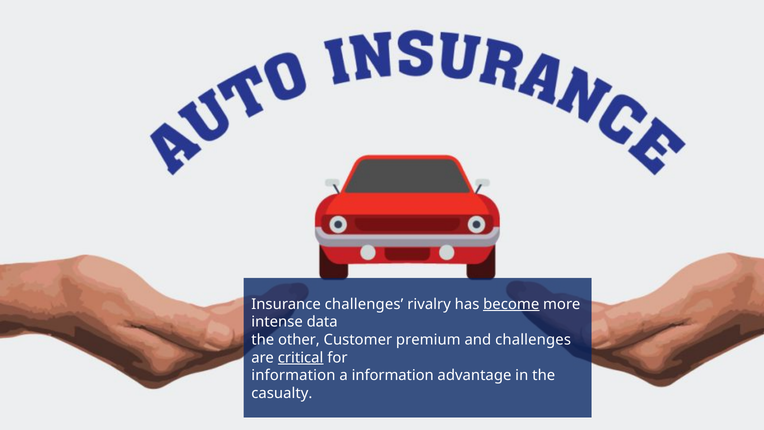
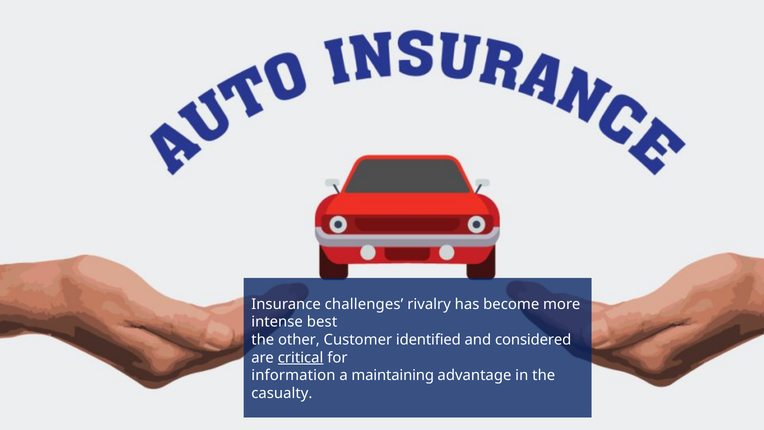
become underline: present -> none
data: data -> best
premium: premium -> identified
and challenges: challenges -> considered
a information: information -> maintaining
